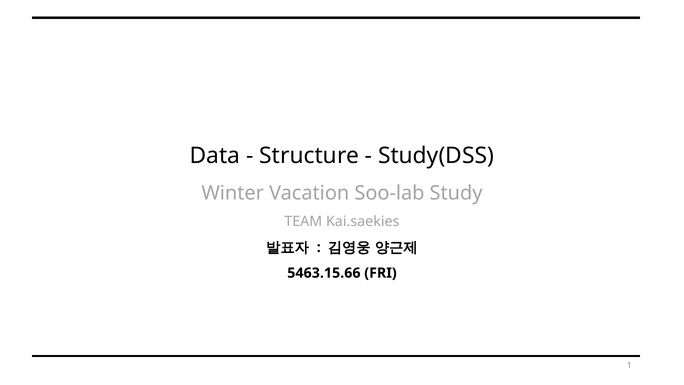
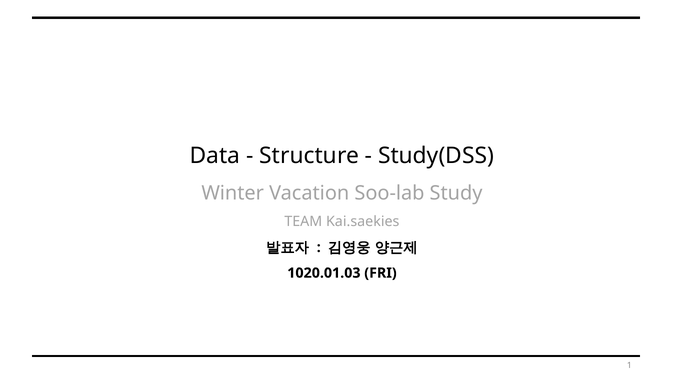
5463.15.66: 5463.15.66 -> 1020.01.03
